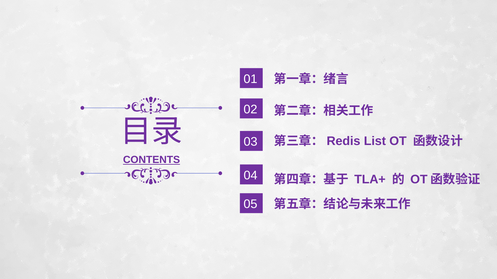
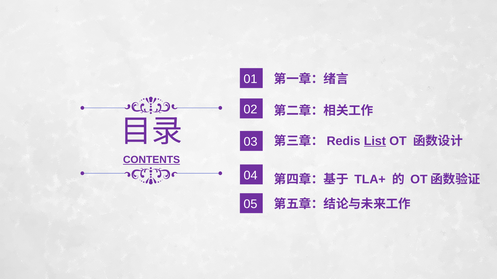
List underline: none -> present
